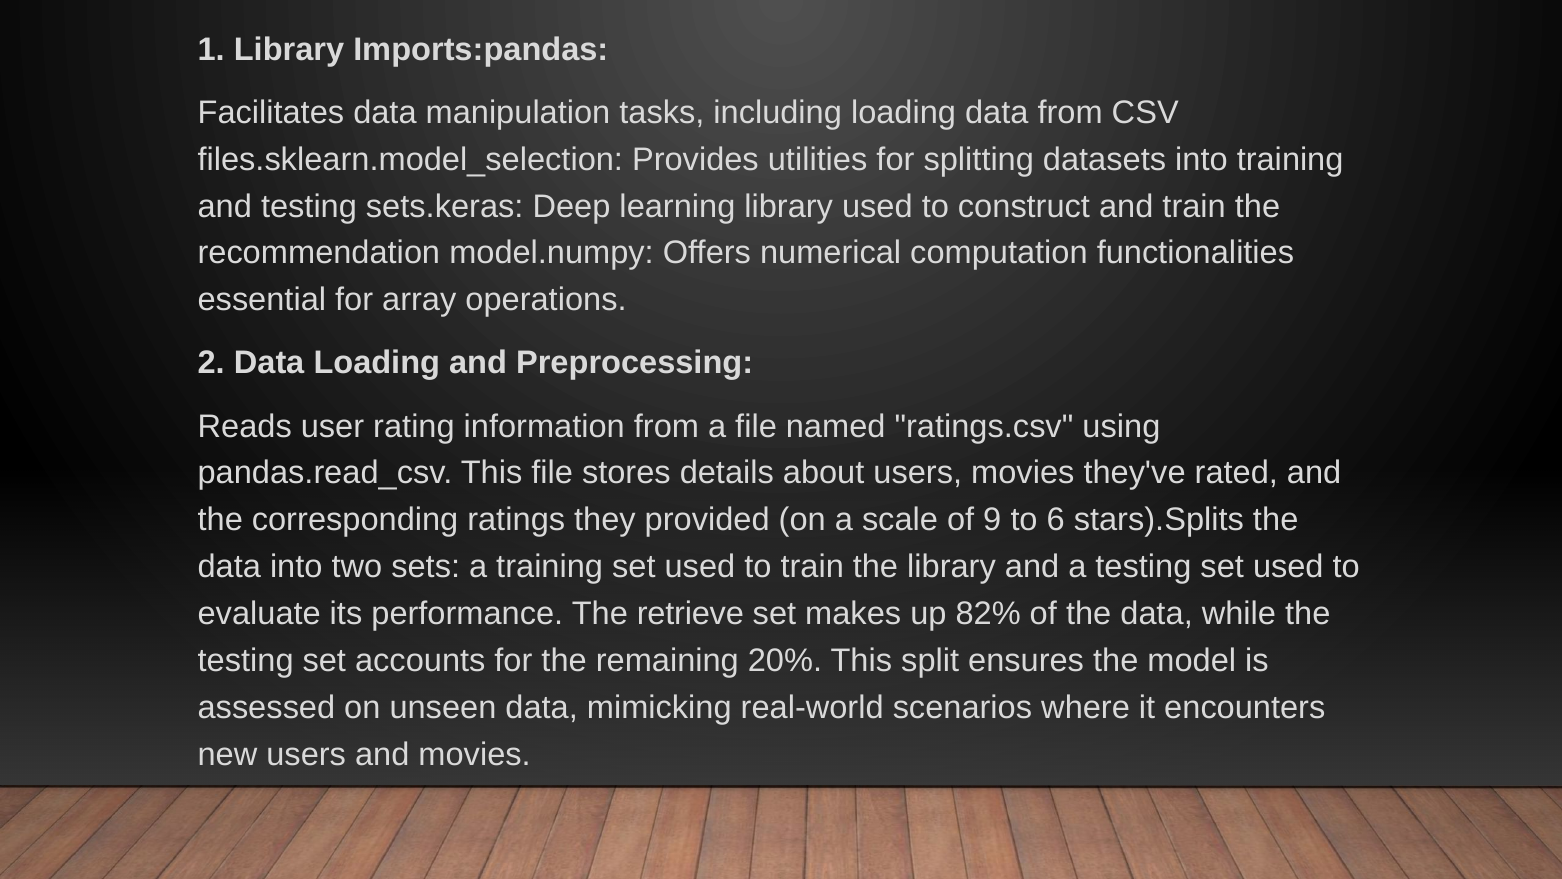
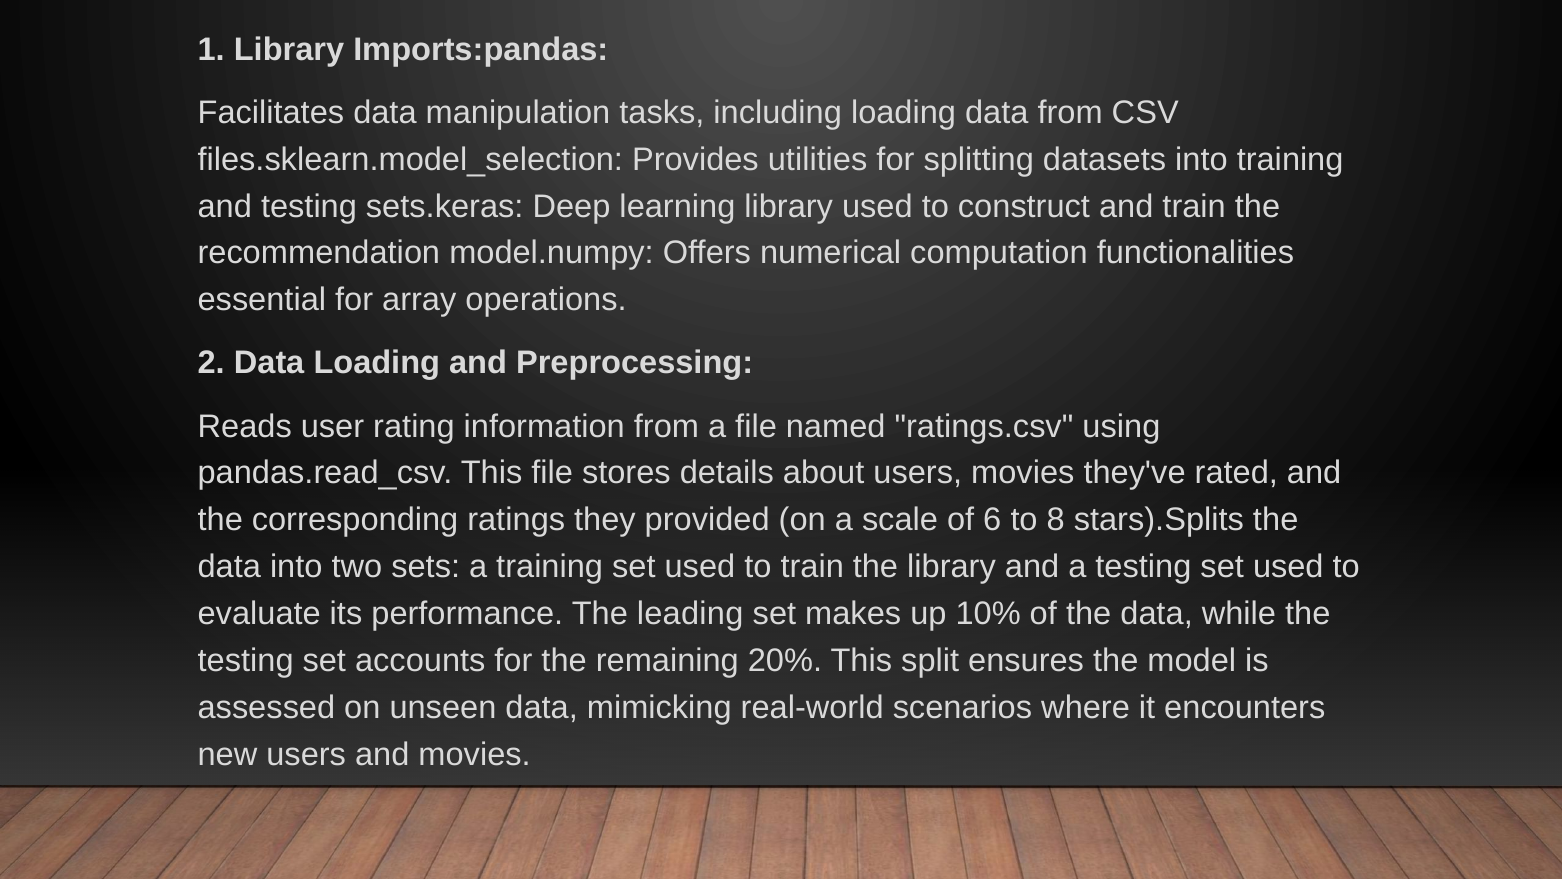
9: 9 -> 6
6: 6 -> 8
retrieve: retrieve -> leading
82%: 82% -> 10%
